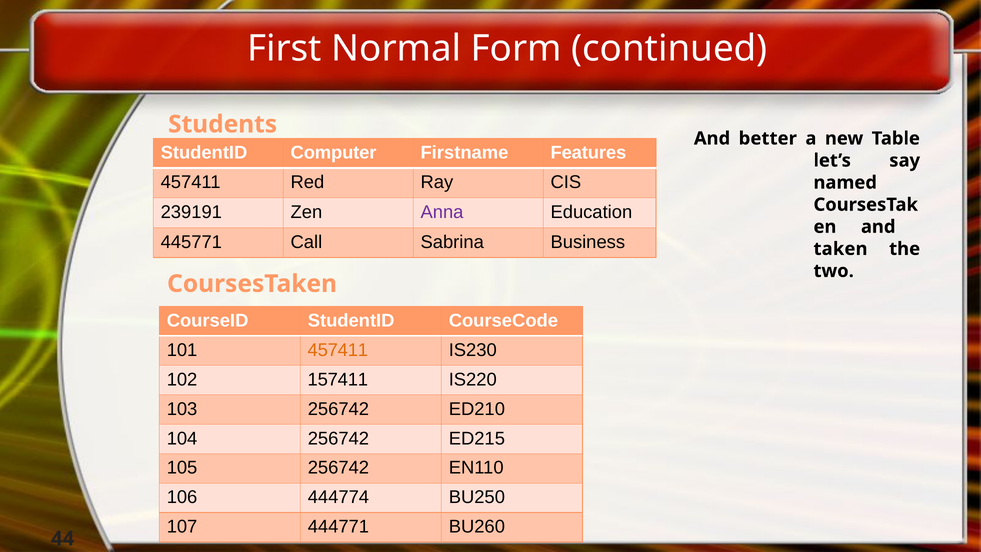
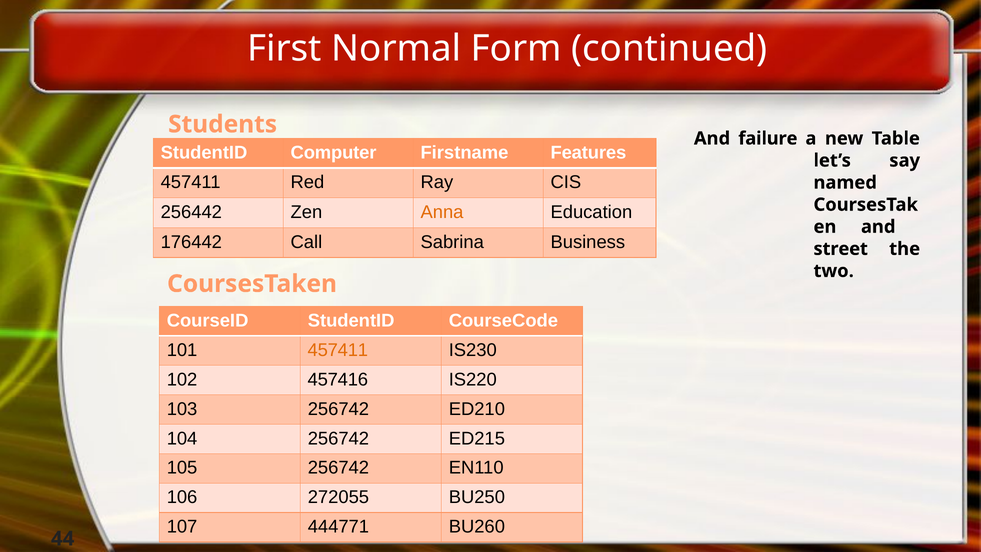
better: better -> failure
239191: 239191 -> 256442
Anna colour: purple -> orange
445771: 445771 -> 176442
taken: taken -> street
157411: 157411 -> 457416
444774: 444774 -> 272055
